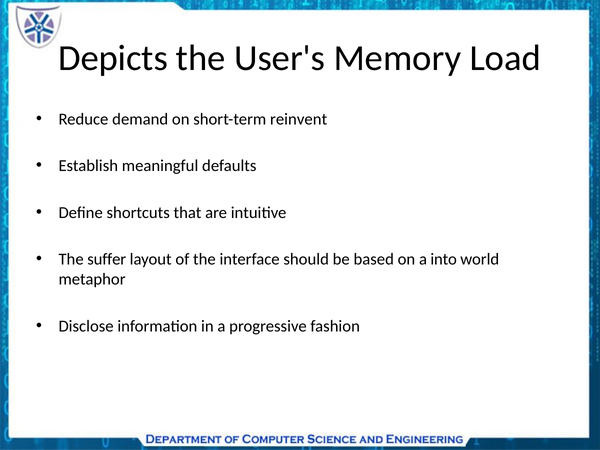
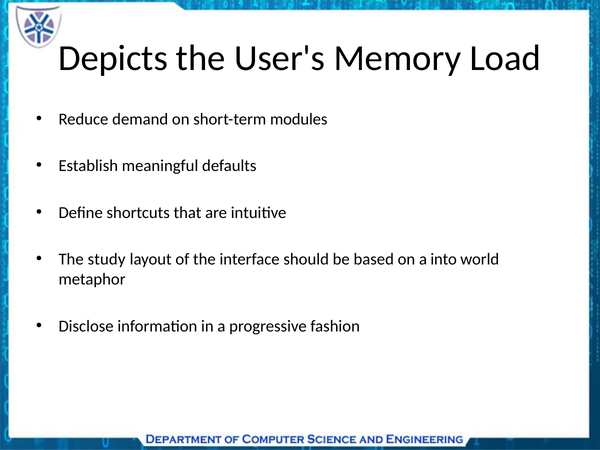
reinvent: reinvent -> modules
suffer: suffer -> study
